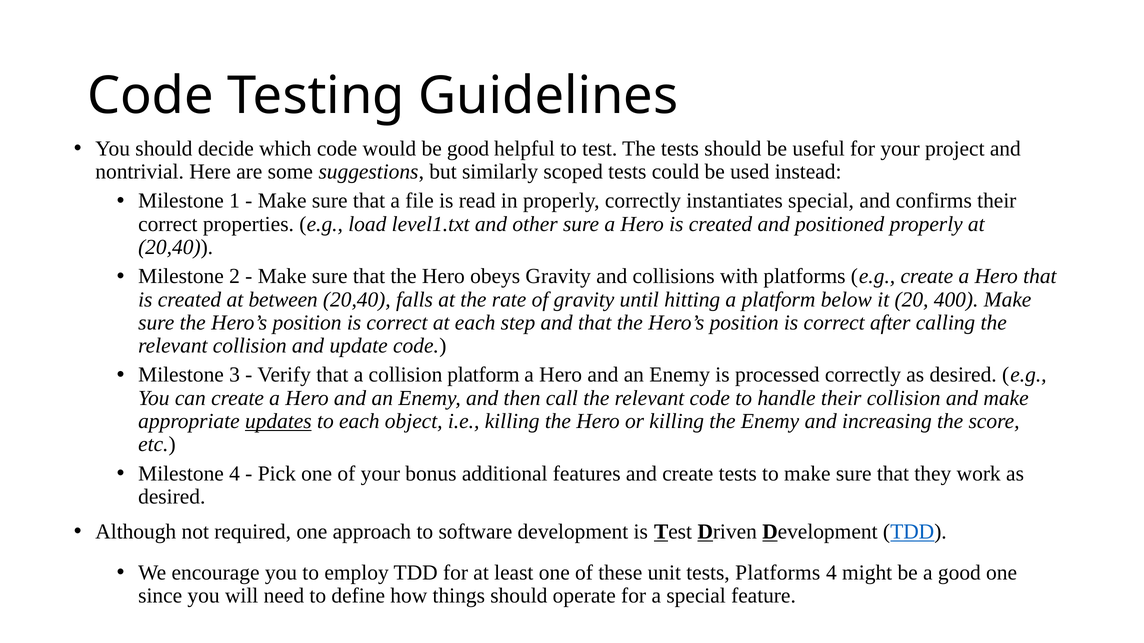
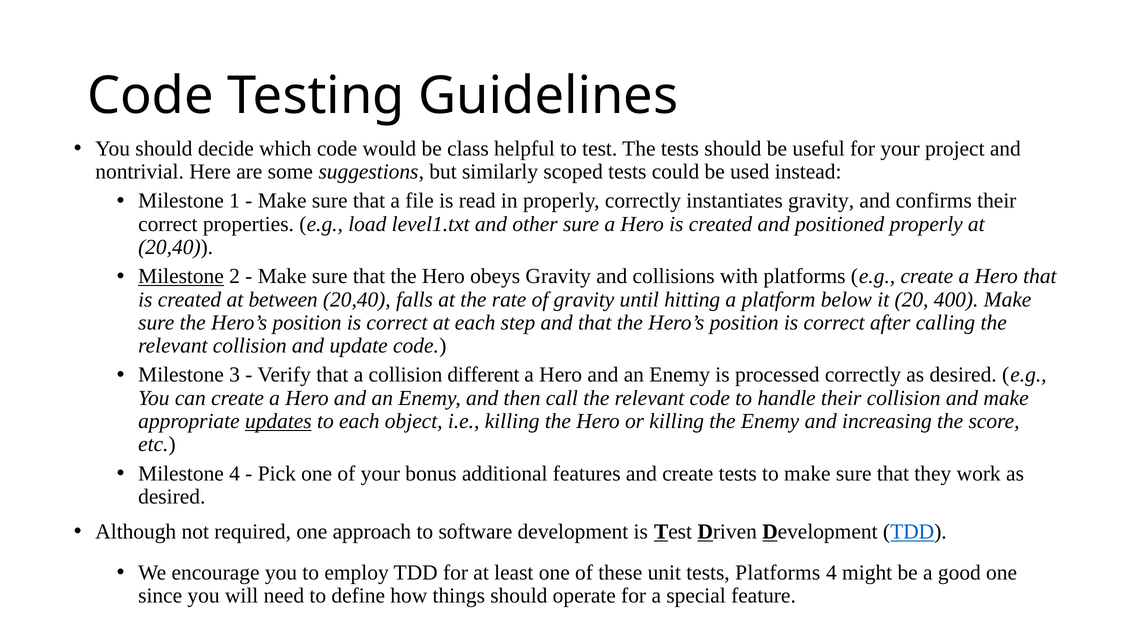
be good: good -> class
instantiates special: special -> gravity
Milestone at (181, 277) underline: none -> present
collision platform: platform -> different
